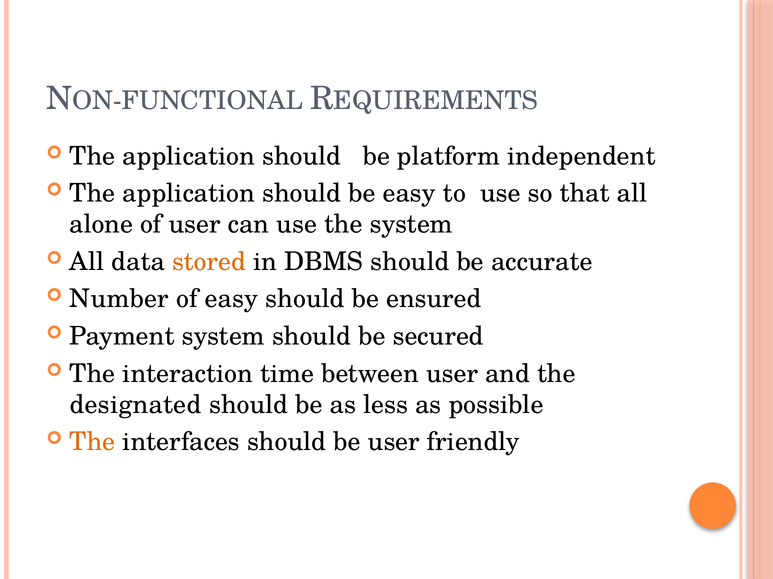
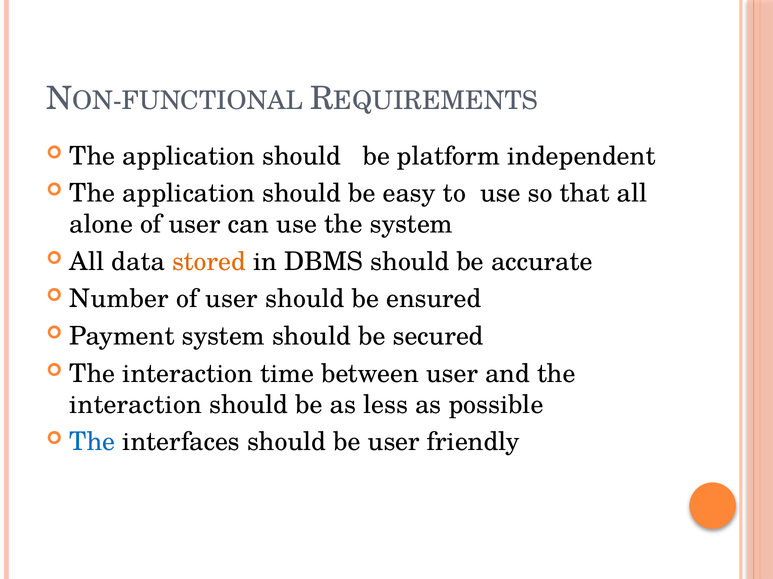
easy at (231, 299): easy -> user
designated at (136, 405): designated -> interaction
The at (92, 442) colour: orange -> blue
